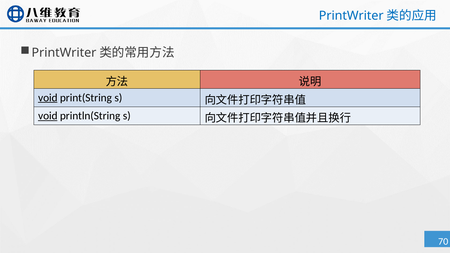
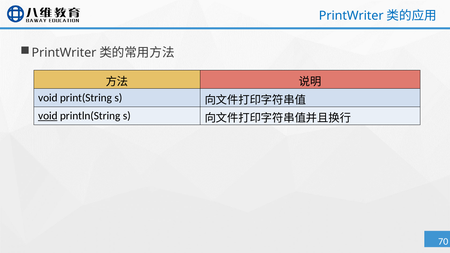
void at (48, 98) underline: present -> none
